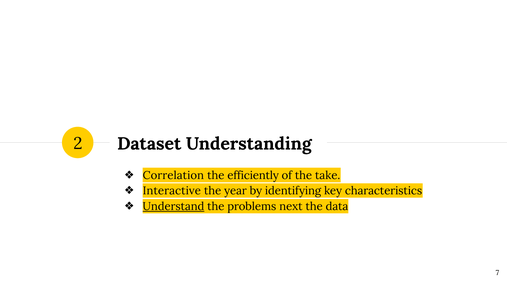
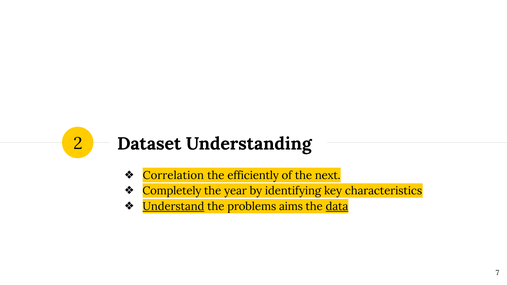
take: take -> next
Interactive: Interactive -> Completely
next: next -> aims
data underline: none -> present
